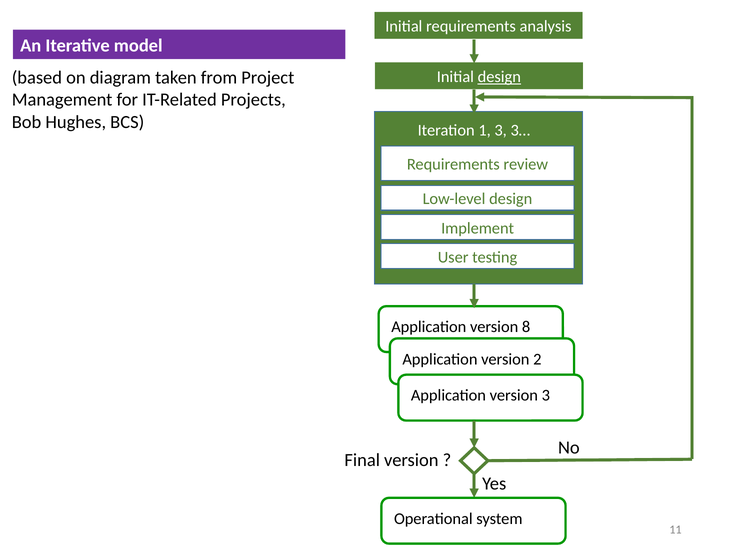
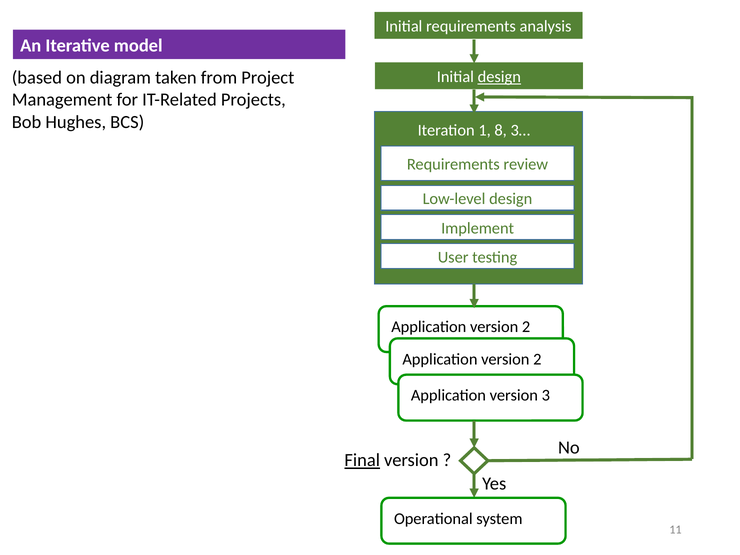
1 3: 3 -> 8
8 at (526, 327): 8 -> 2
Final underline: none -> present
